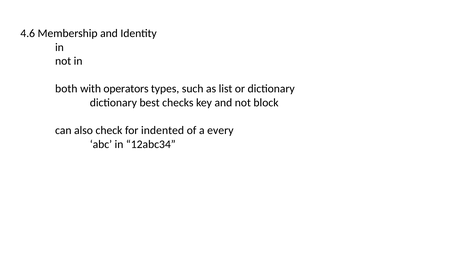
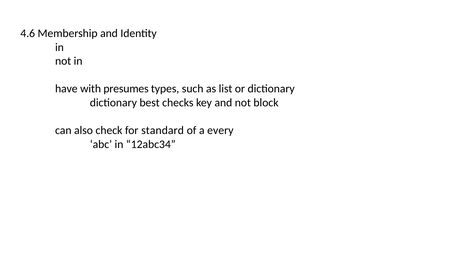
both: both -> have
operators: operators -> presumes
indented: indented -> standard
